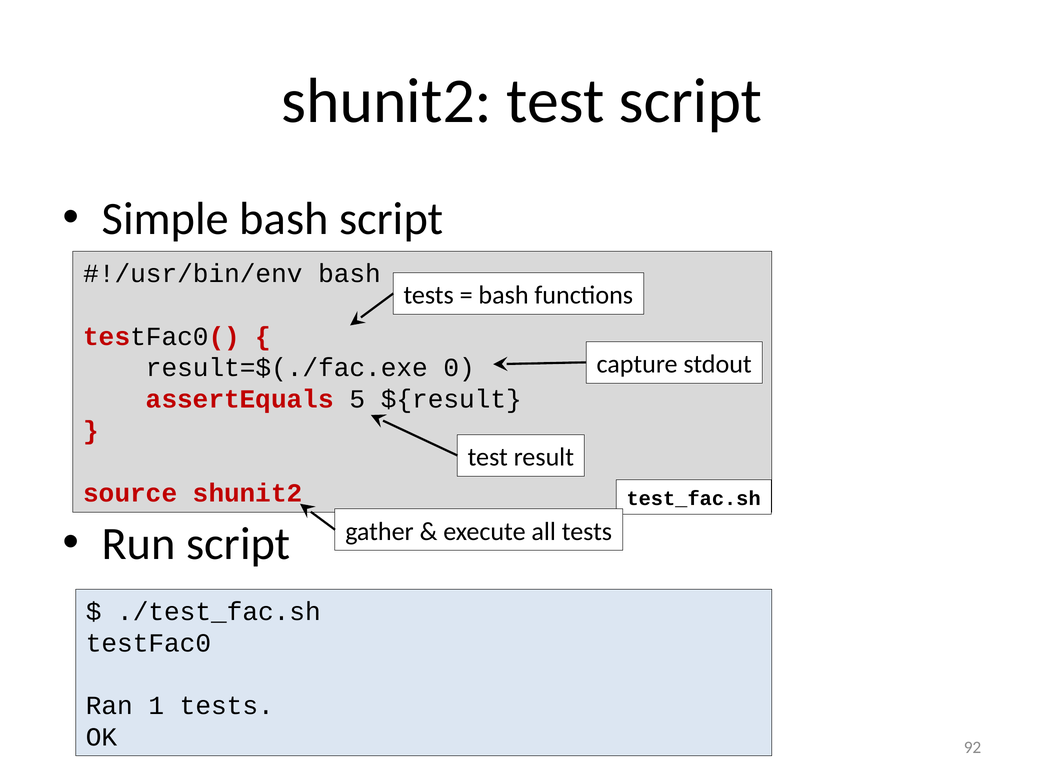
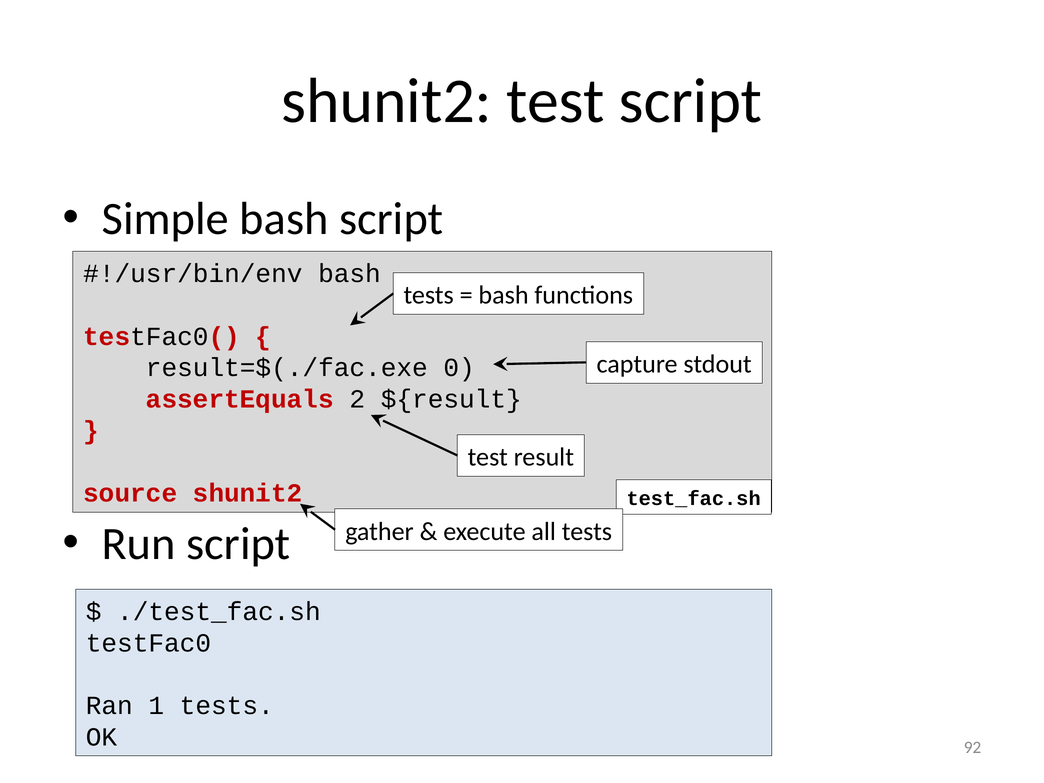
5: 5 -> 2
